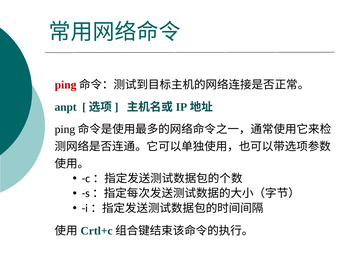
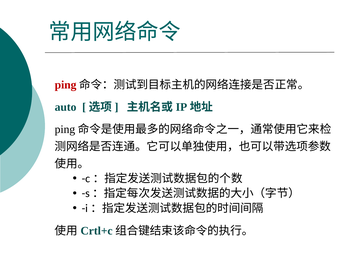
anpt: anpt -> auto
